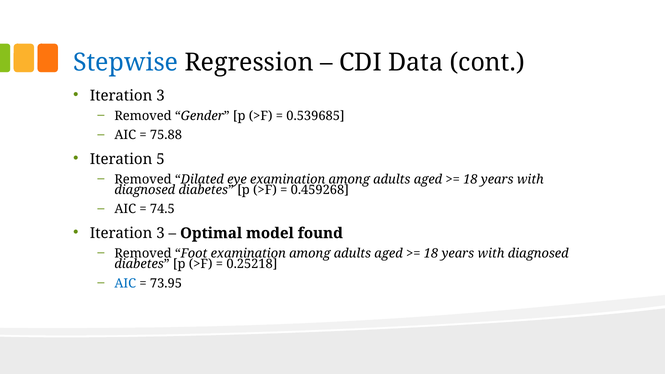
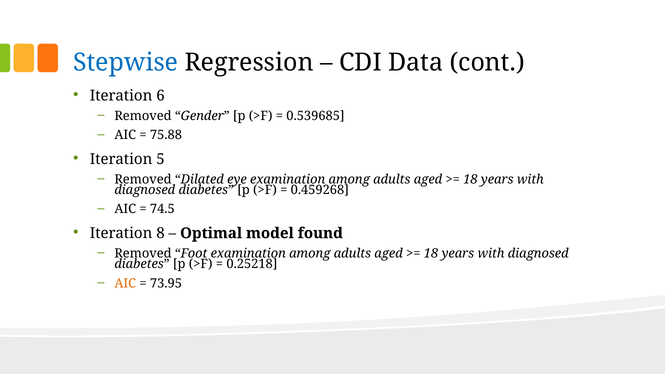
3 at (161, 96): 3 -> 6
3 at (161, 233): 3 -> 8
AIC at (125, 283) colour: blue -> orange
